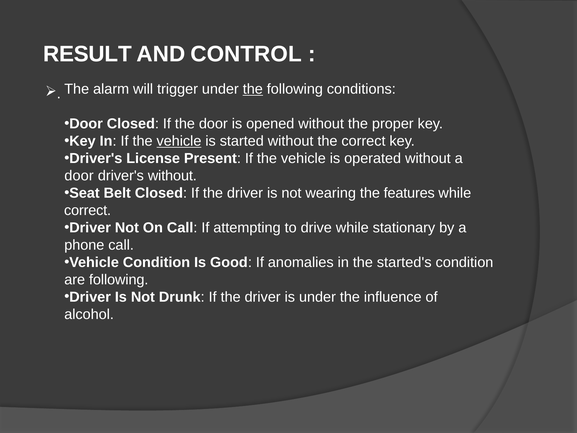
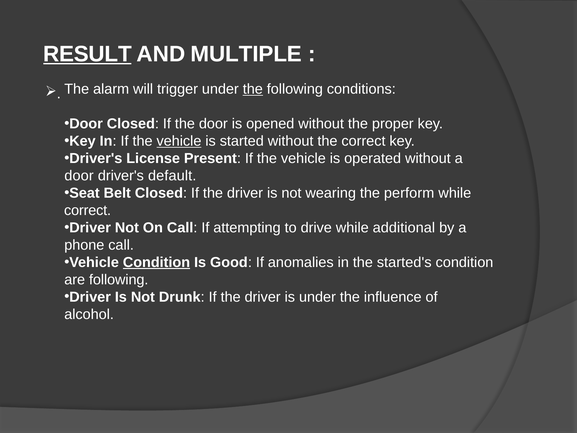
RESULT underline: none -> present
CONTROL: CONTROL -> MULTIPLE
driver's without: without -> default
features: features -> perform
stationary: stationary -> additional
Condition at (156, 262) underline: none -> present
